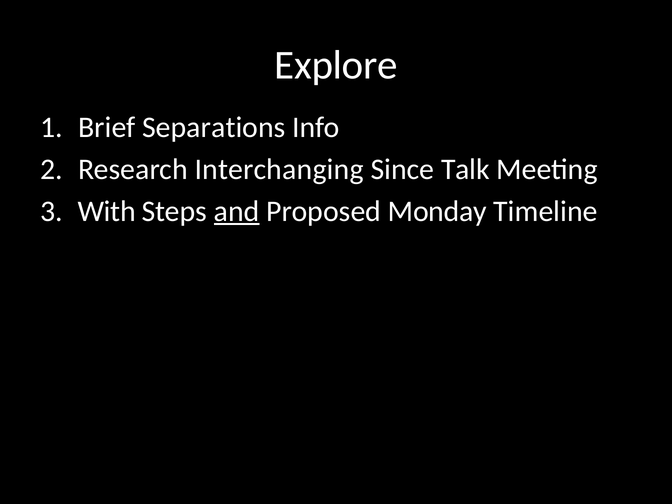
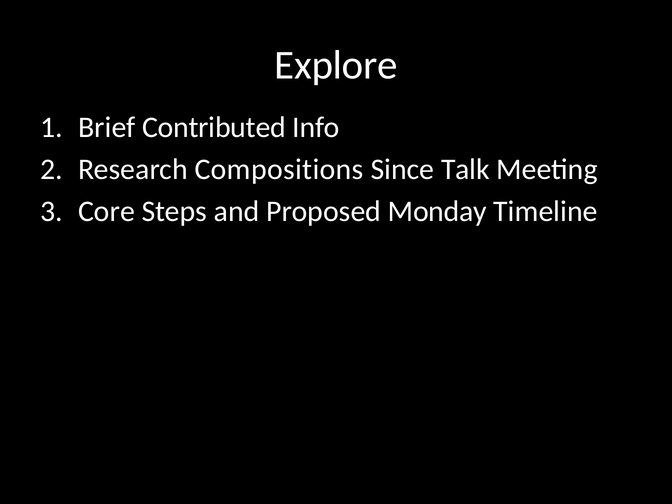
Separations: Separations -> Contributed
Interchanging: Interchanging -> Compositions
With: With -> Core
and underline: present -> none
